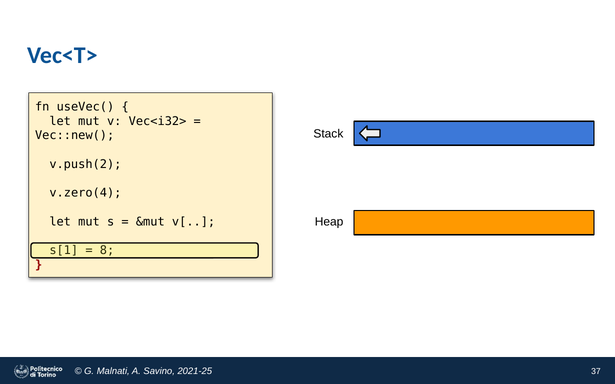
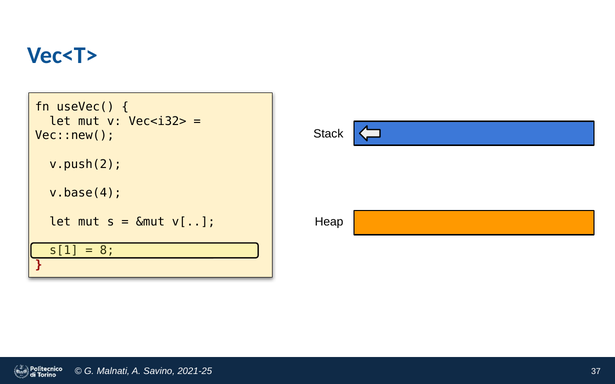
v.zero(4: v.zero(4 -> v.base(4
